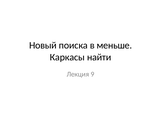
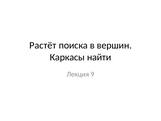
Новый: Новый -> Растёт
меньше: меньше -> вершин
